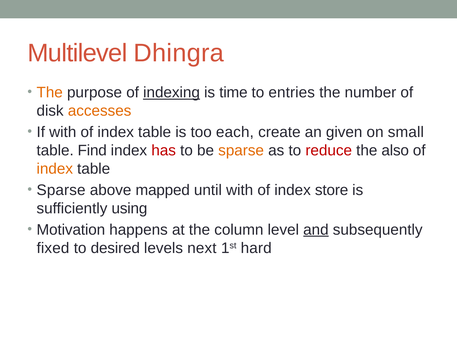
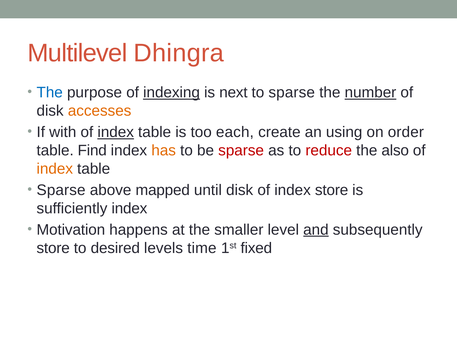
The at (50, 92) colour: orange -> blue
time: time -> next
to entries: entries -> sparse
number underline: none -> present
index at (116, 132) underline: none -> present
given: given -> using
small: small -> order
has colour: red -> orange
sparse at (241, 150) colour: orange -> red
until with: with -> disk
sufficiently using: using -> index
column: column -> smaller
fixed at (53, 248): fixed -> store
next: next -> time
hard: hard -> fixed
